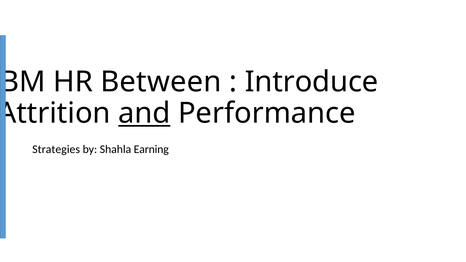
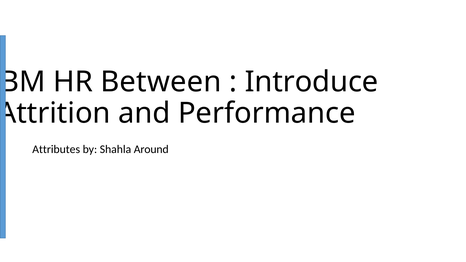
and underline: present -> none
Strategies: Strategies -> Attributes
Earning: Earning -> Around
